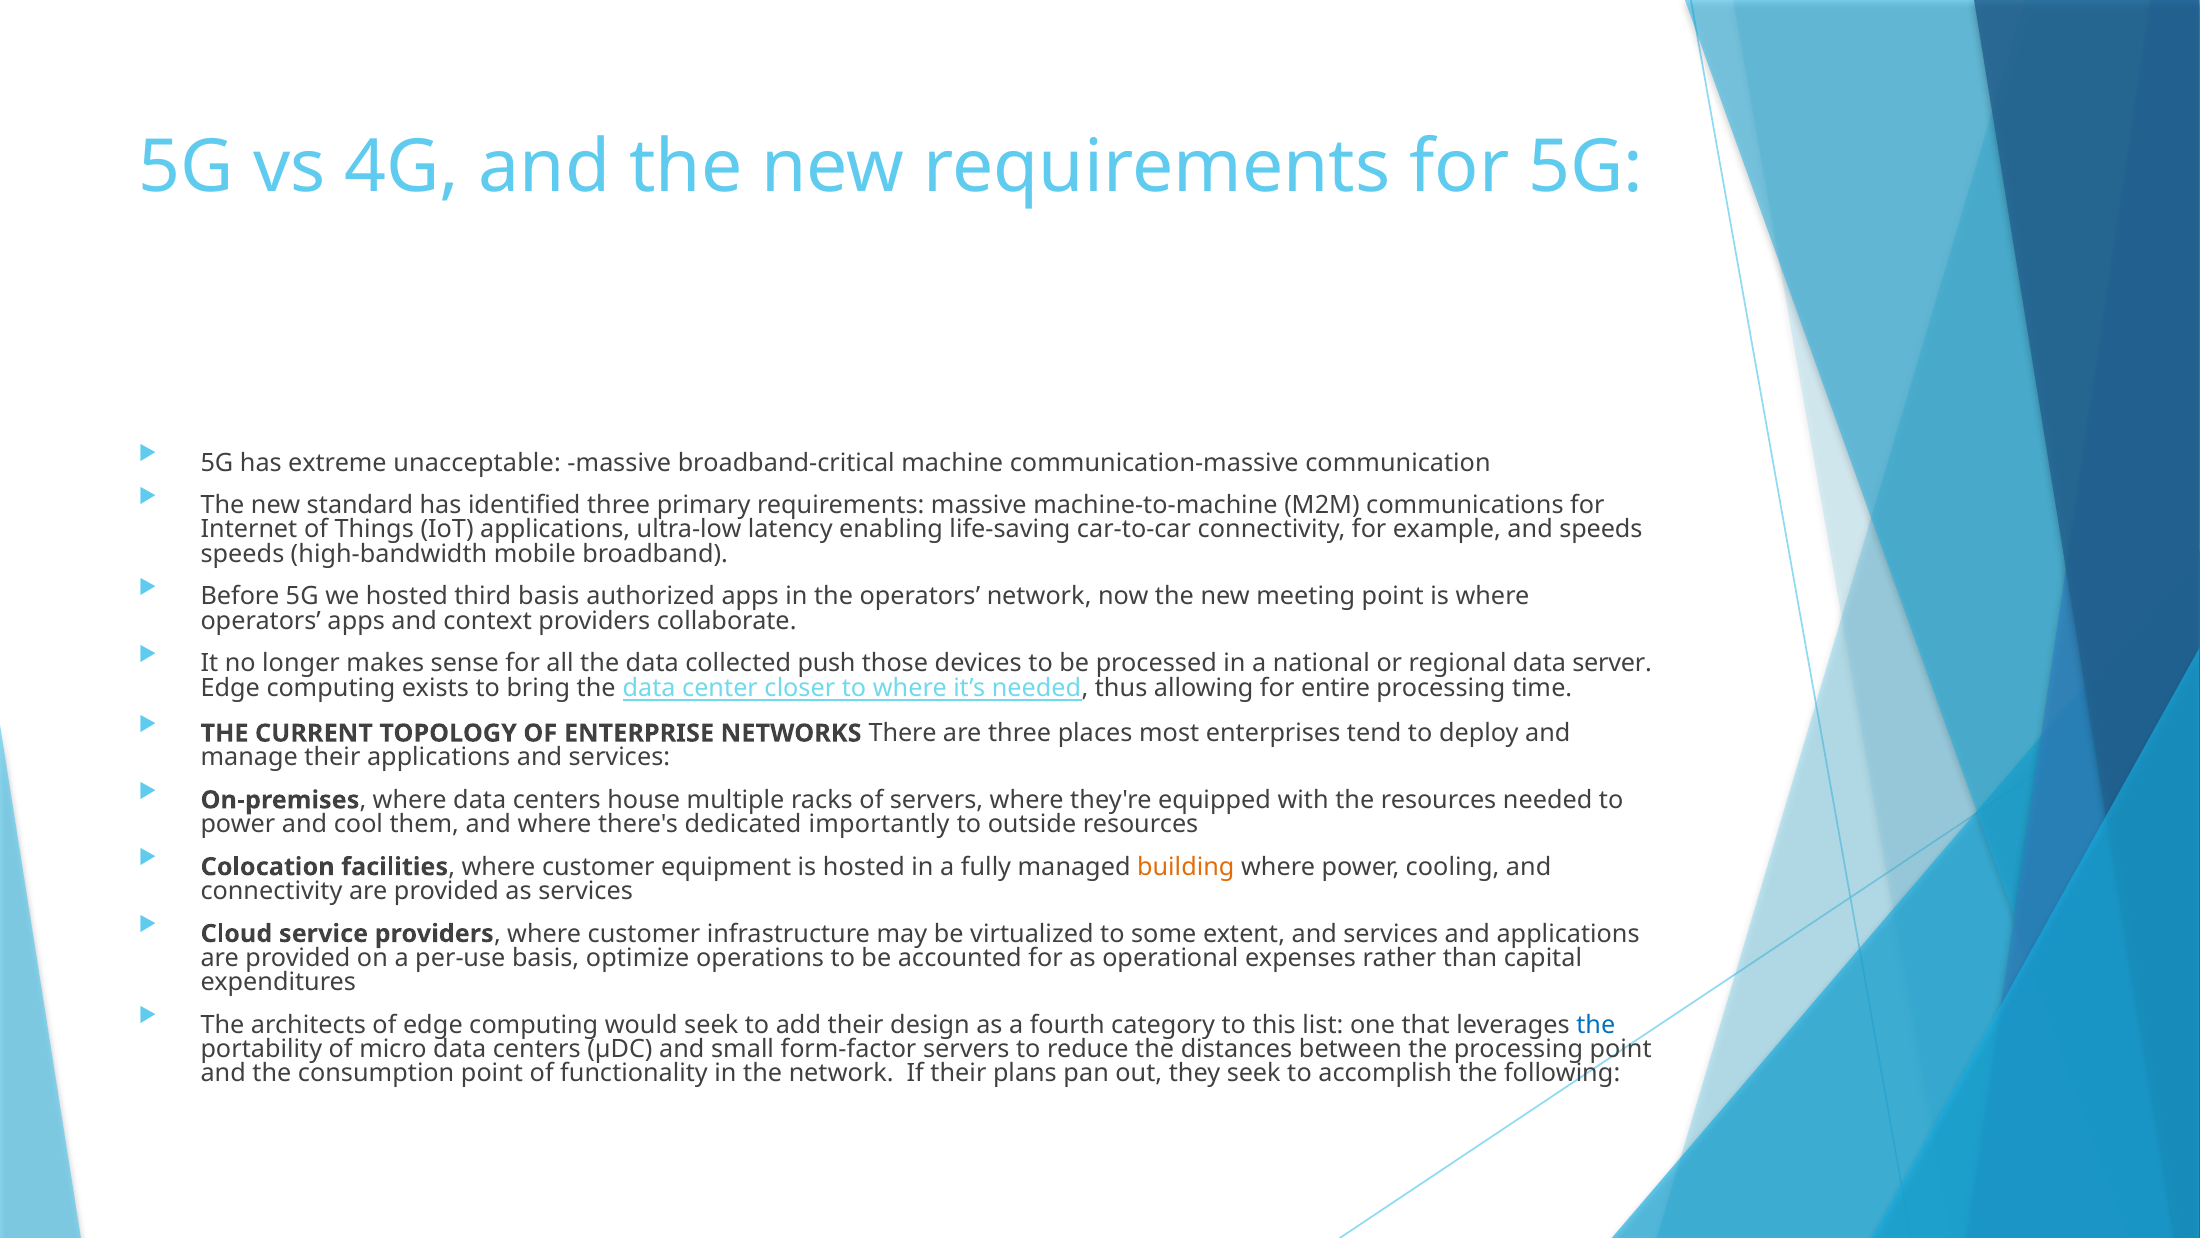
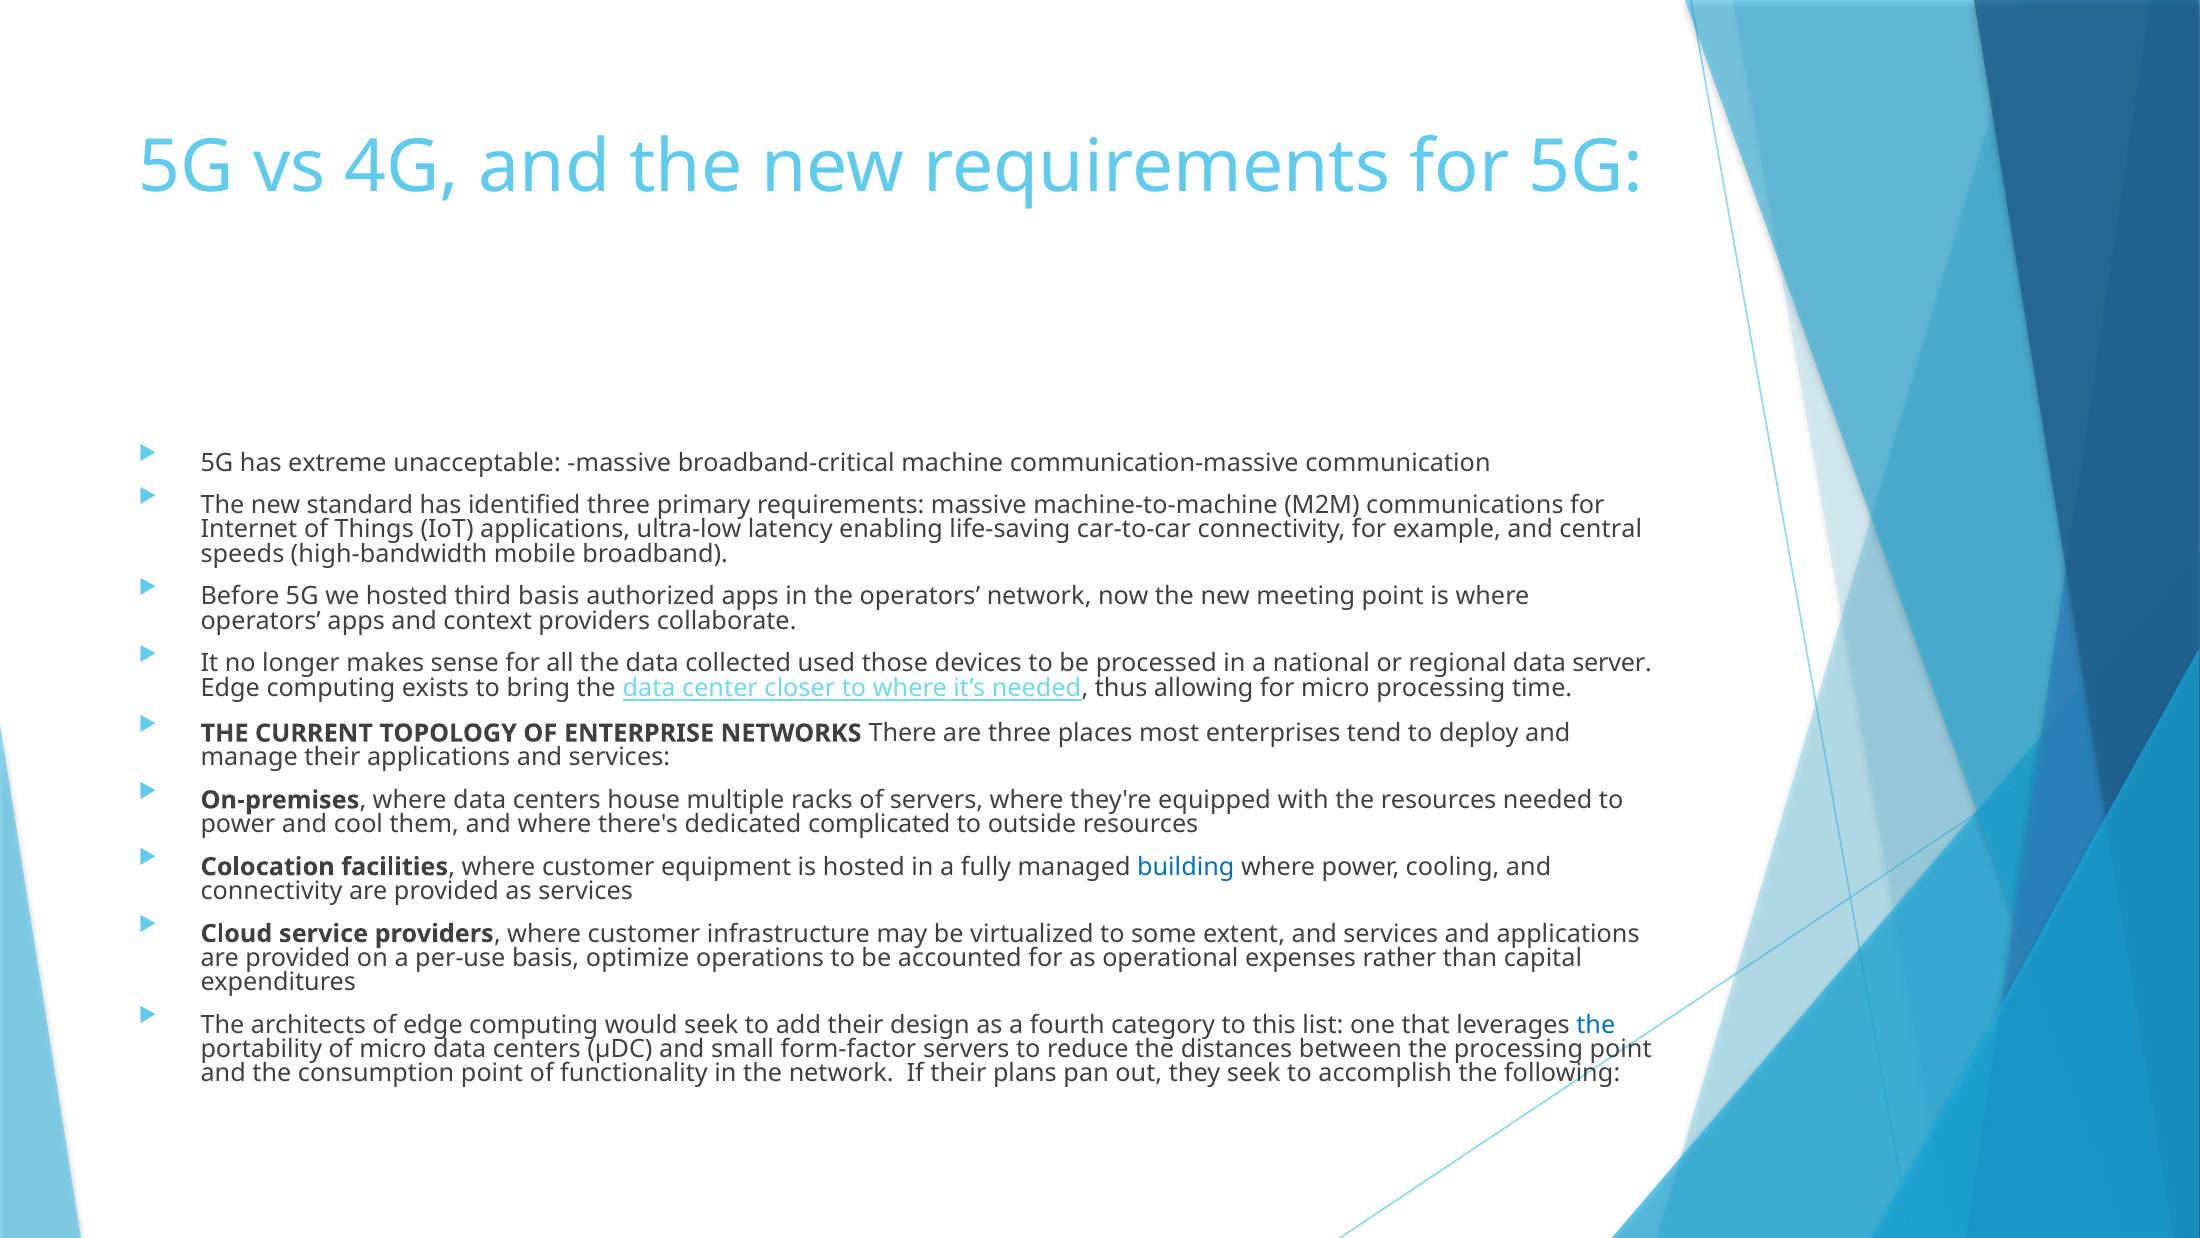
and speeds: speeds -> central
push: push -> used
for entire: entire -> micro
importantly: importantly -> complicated
building colour: orange -> blue
